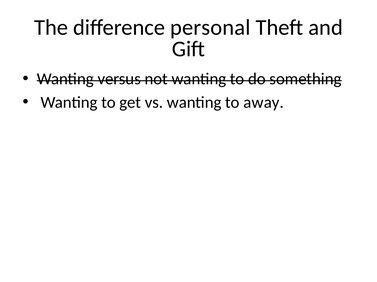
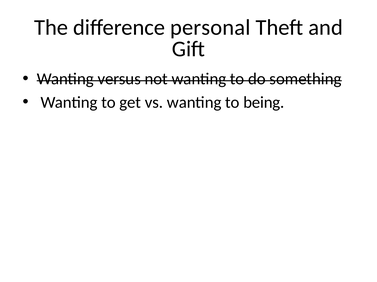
away: away -> being
